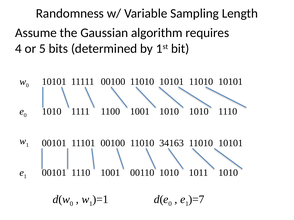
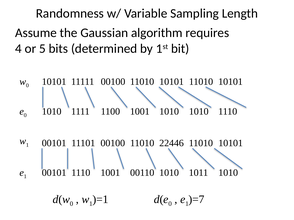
34163: 34163 -> 22446
